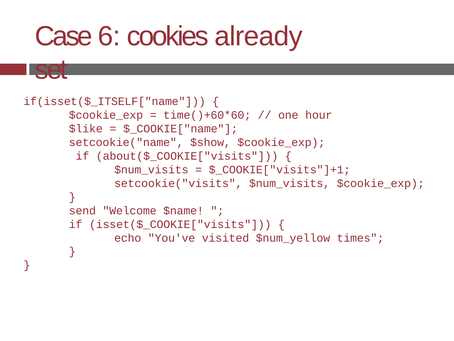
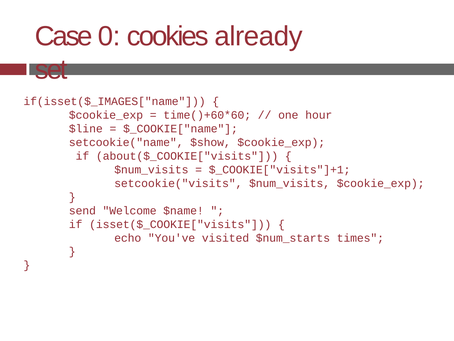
6: 6 -> 0
if(isset($_ITSELF["name: if(isset($_ITSELF["name -> if(isset($_IMAGES["name
$like: $like -> $line
$num_yellow: $num_yellow -> $num_starts
